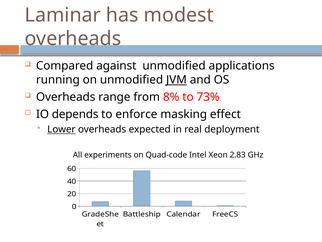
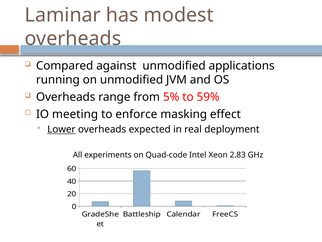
JVM underline: present -> none
8%: 8% -> 5%
73%: 73% -> 59%
depends: depends -> meeting
